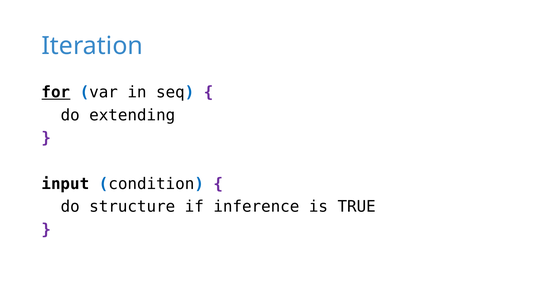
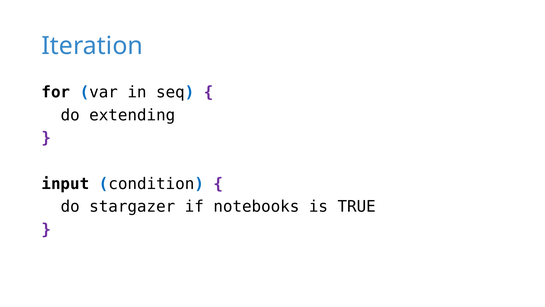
for underline: present -> none
structure: structure -> stargazer
inference: inference -> notebooks
